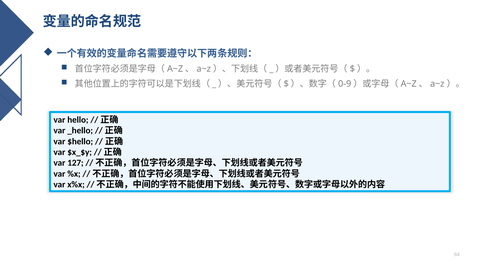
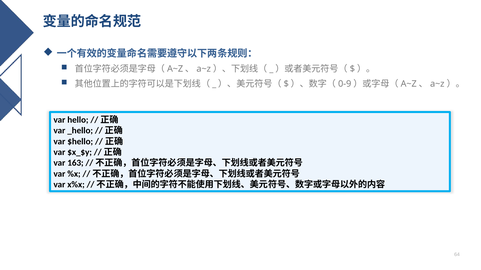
127: 127 -> 163
